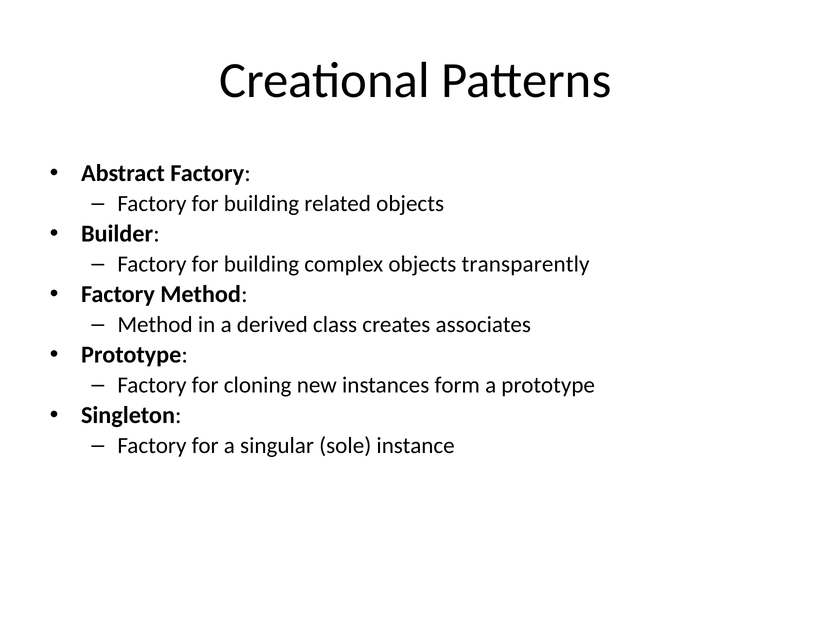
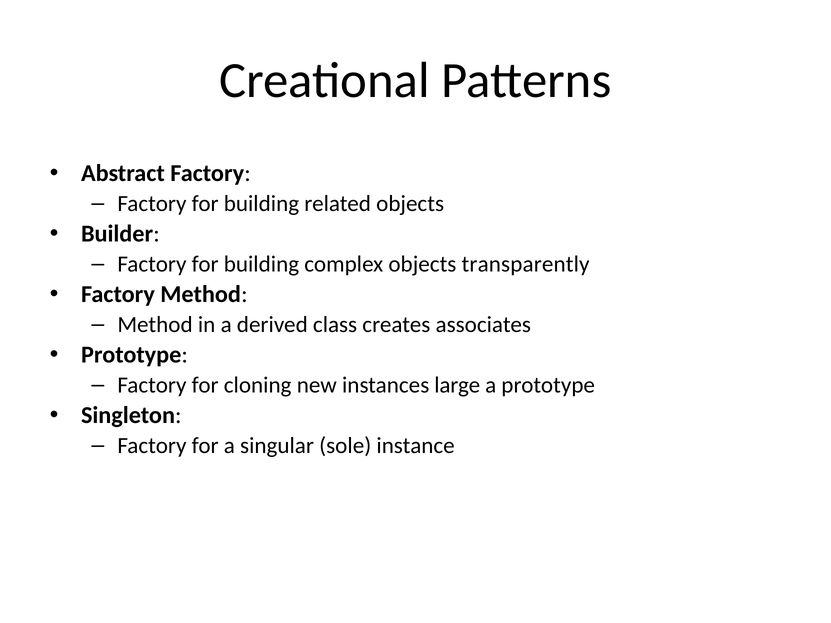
form: form -> large
